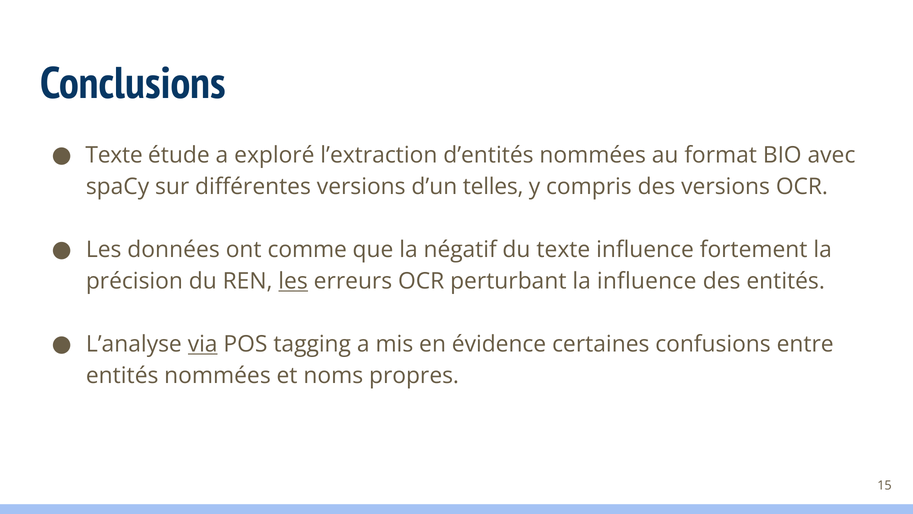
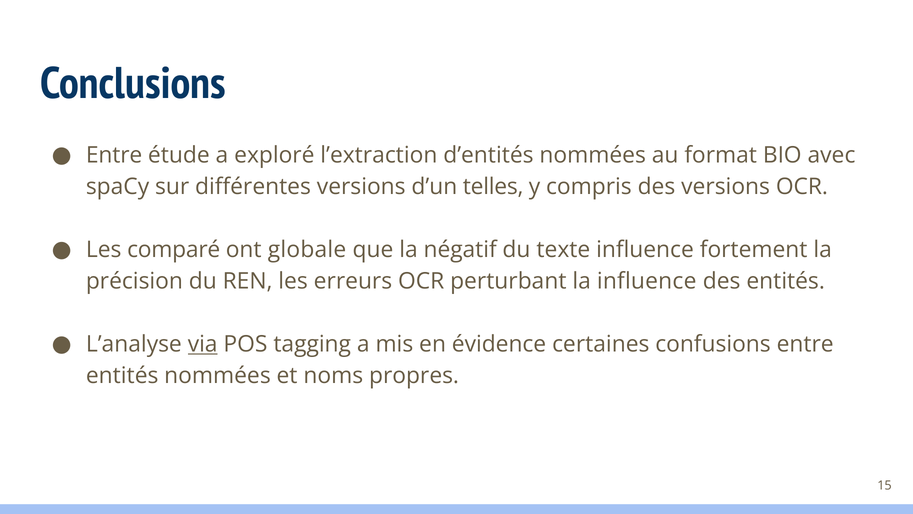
Texte at (114, 155): Texte -> Entre
données: données -> comparé
comme: comme -> globale
les at (293, 281) underline: present -> none
